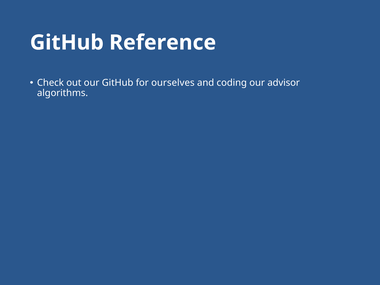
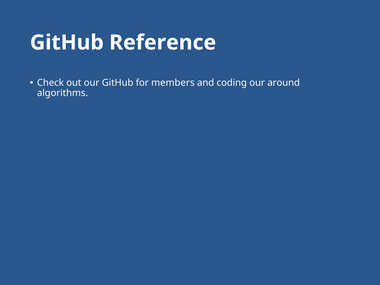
ourselves: ourselves -> members
advisor: advisor -> around
